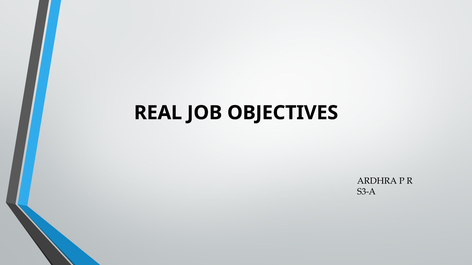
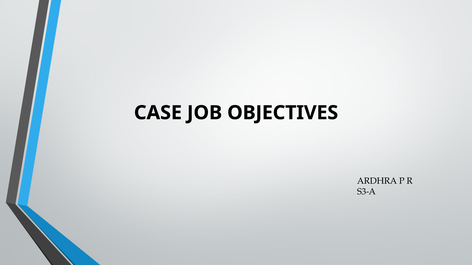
REAL: REAL -> CASE
